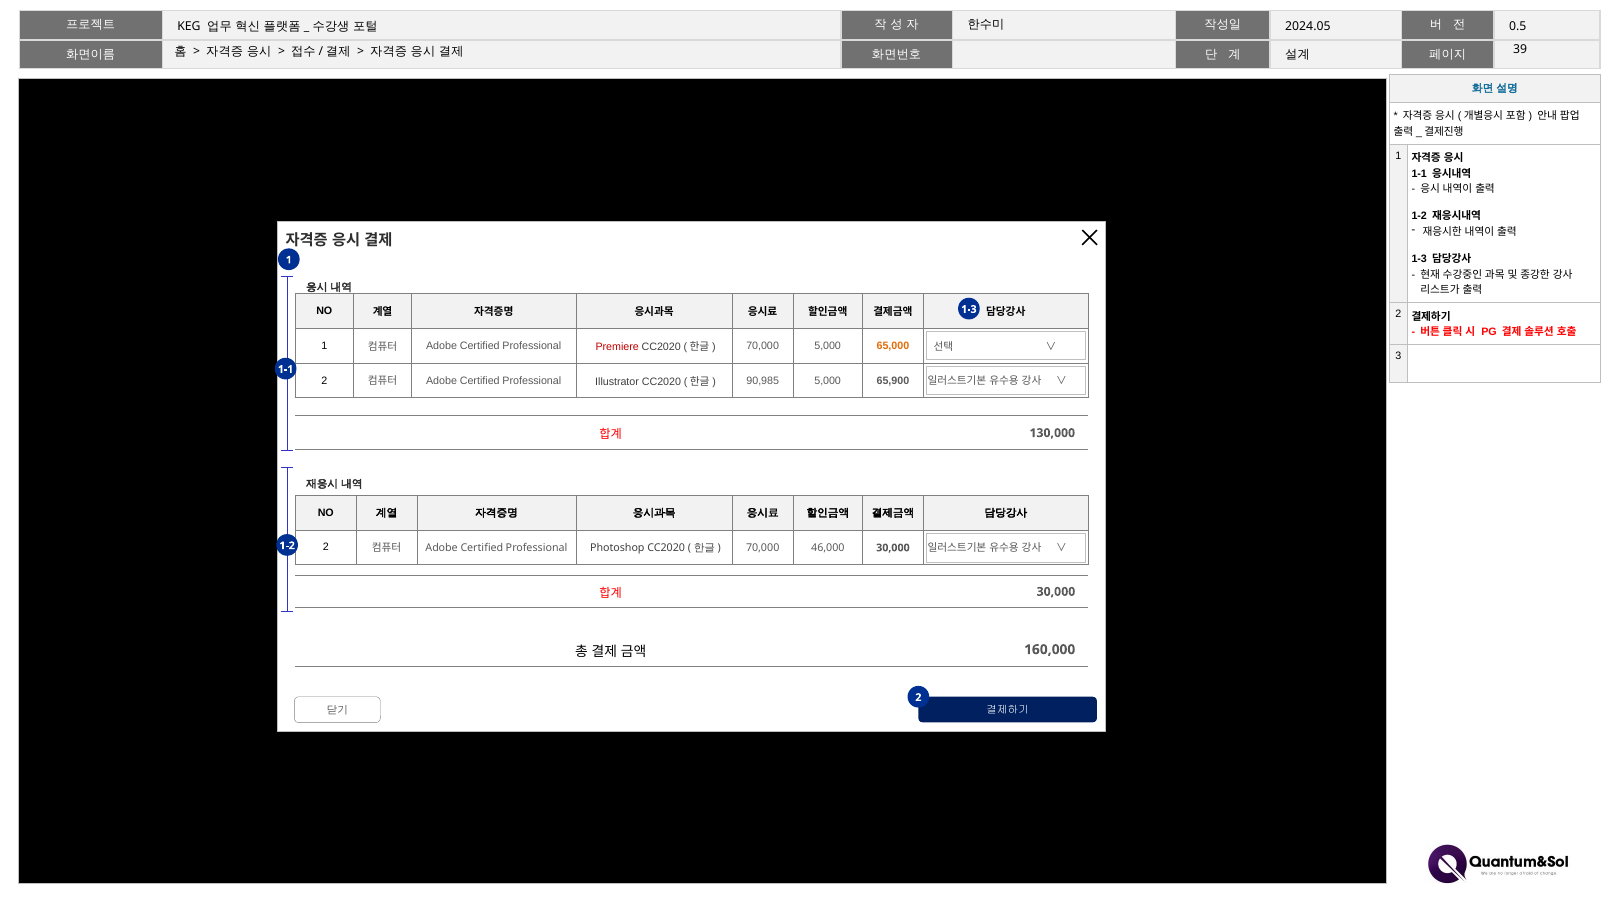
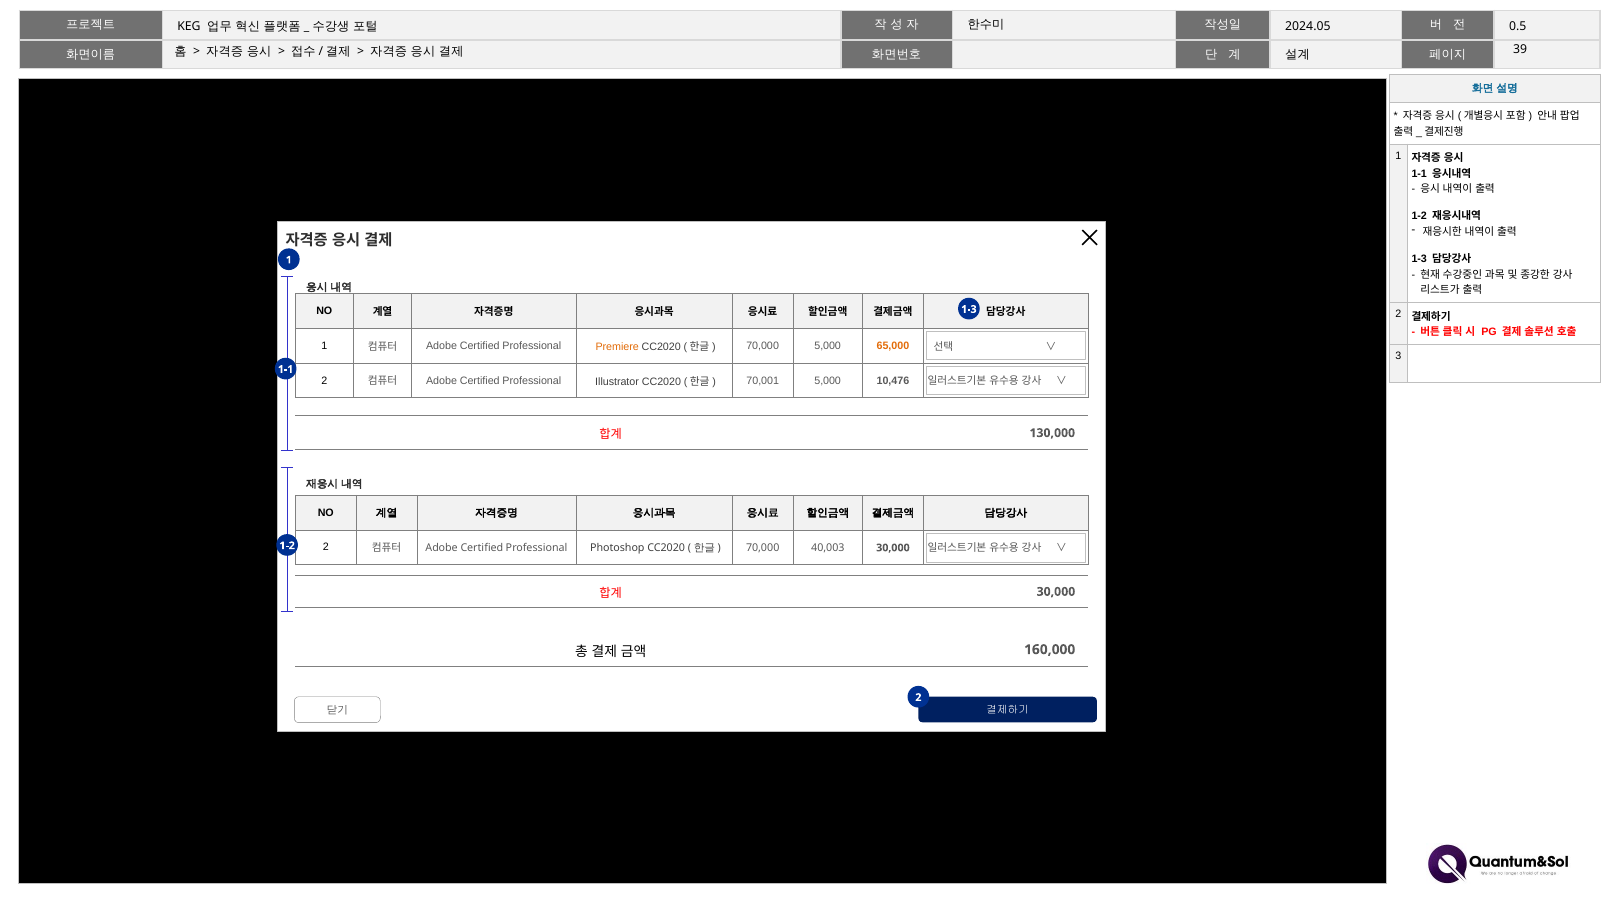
Premiere colour: red -> orange
90,985: 90,985 -> 70,001
65,900: 65,900 -> 10,476
46,000: 46,000 -> 40,003
